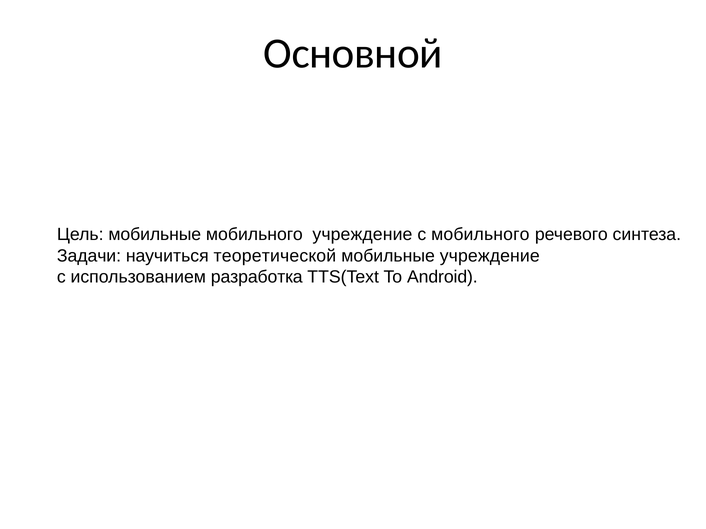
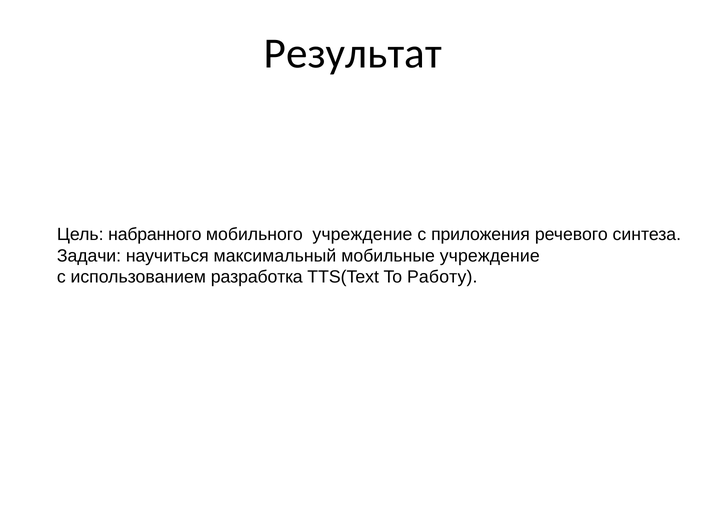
Основной: Основной -> Результат
Цель мобильные: мобильные -> набранного
с мобильного: мобильного -> приложения
теоретической: теоретической -> максимальный
Android: Android -> Работу
